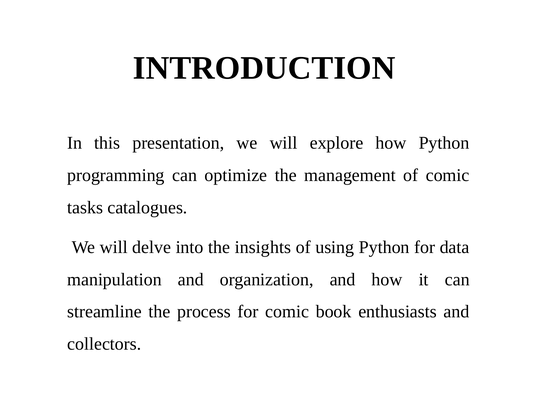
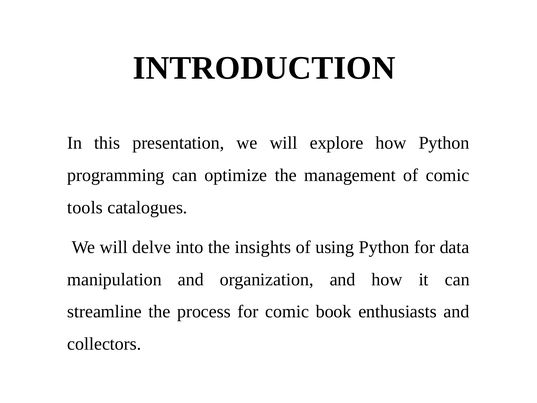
tasks: tasks -> tools
